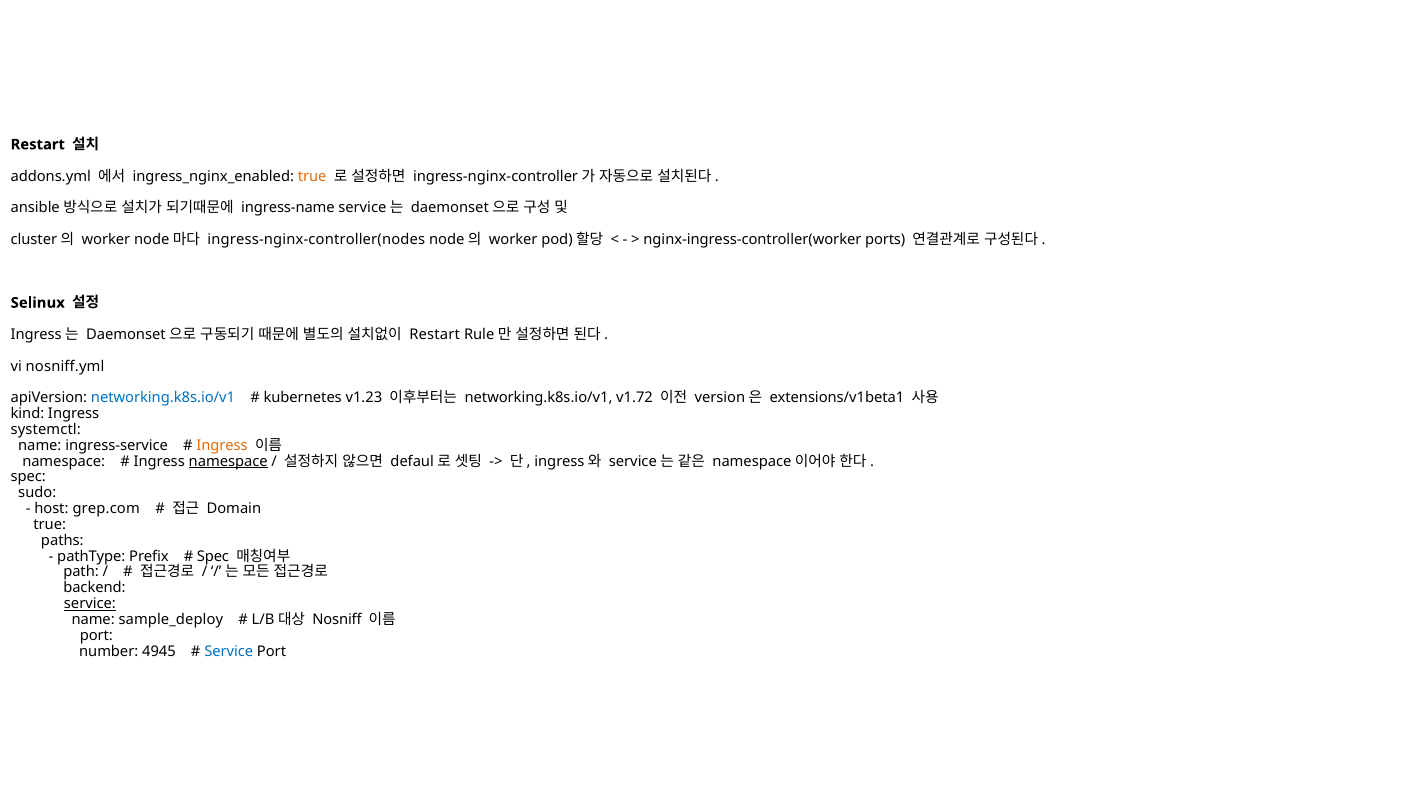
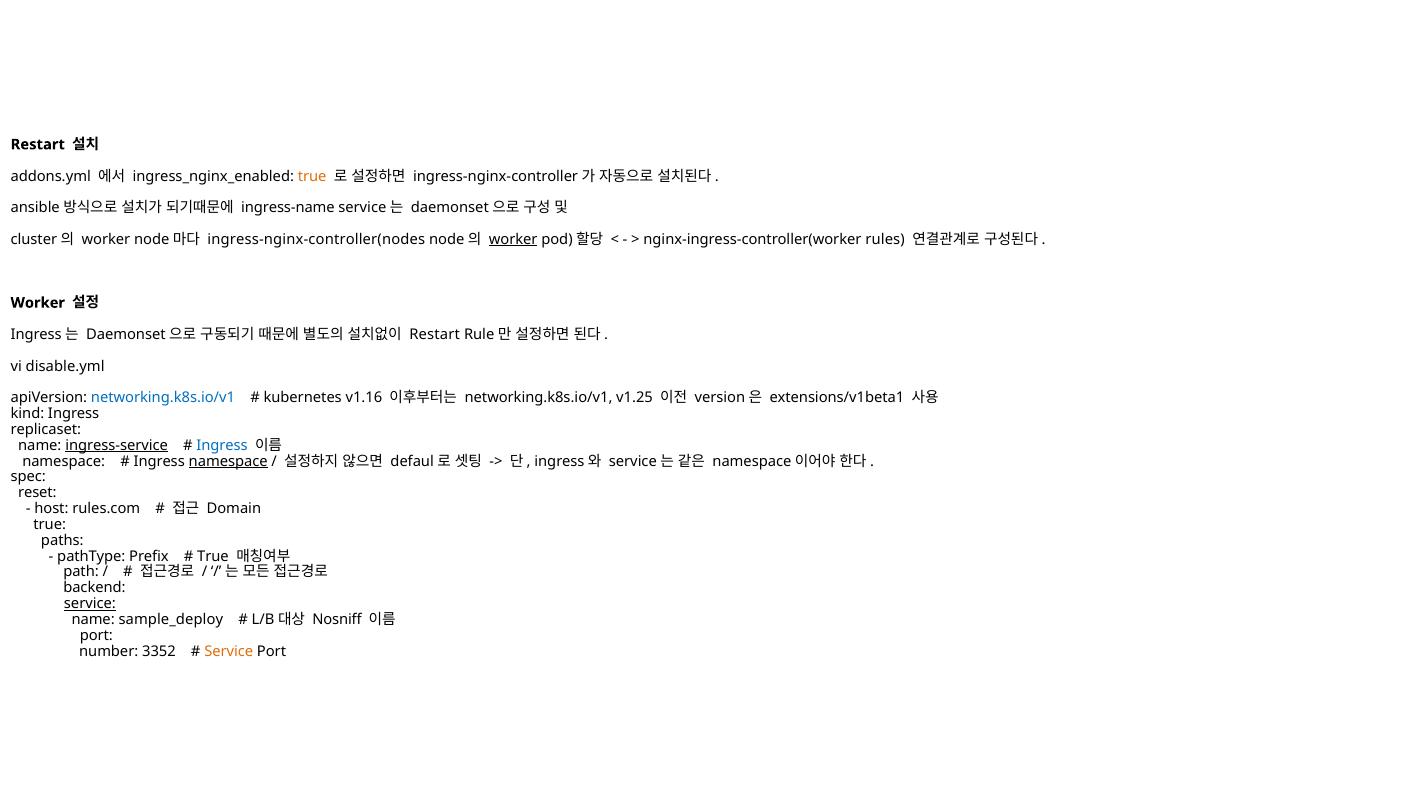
worker at (513, 239) underline: none -> present
ports: ports -> rules
Selinux at (38, 303): Selinux -> Worker
nosniff.yml: nosniff.yml -> disable.yml
v1.23: v1.23 -> v1.16
v1.72: v1.72 -> v1.25
systemctl: systemctl -> replicaset
ingress-service underline: none -> present
Ingress at (222, 445) colour: orange -> blue
sudo: sudo -> reset
grep.com: grep.com -> rules.com
Spec at (213, 556): Spec -> True
4945: 4945 -> 3352
Service at (229, 651) colour: blue -> orange
